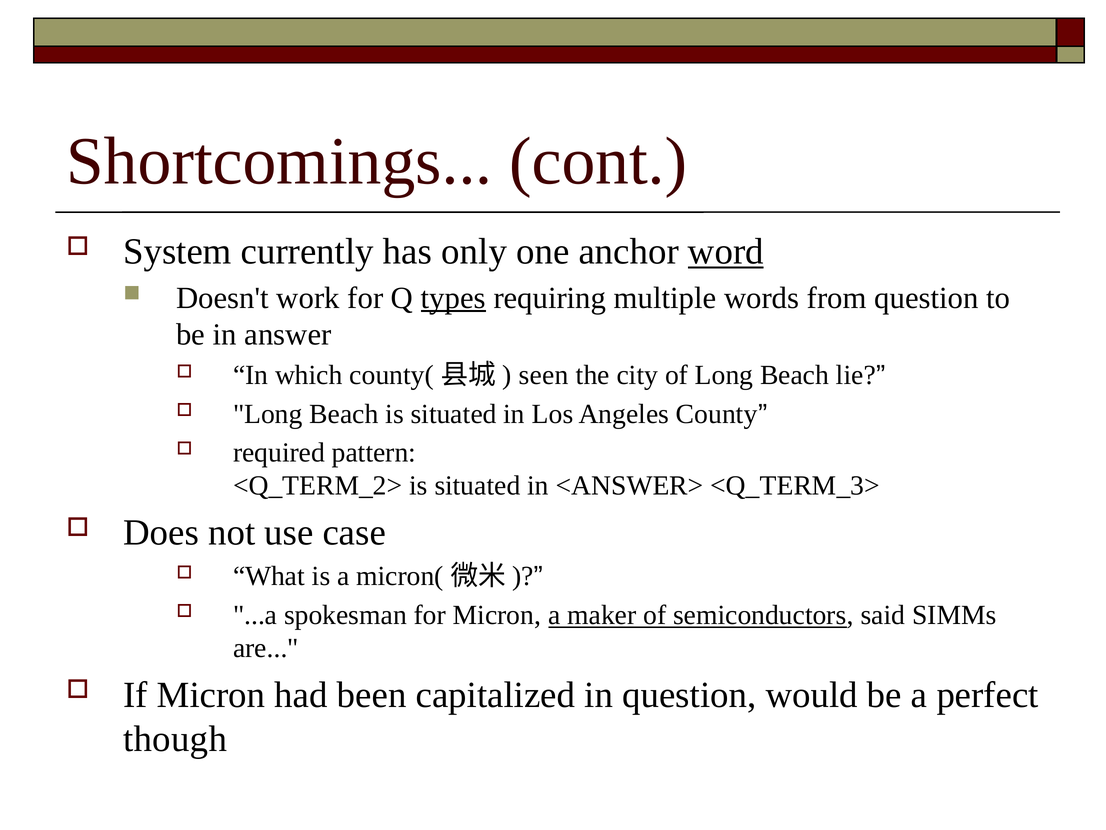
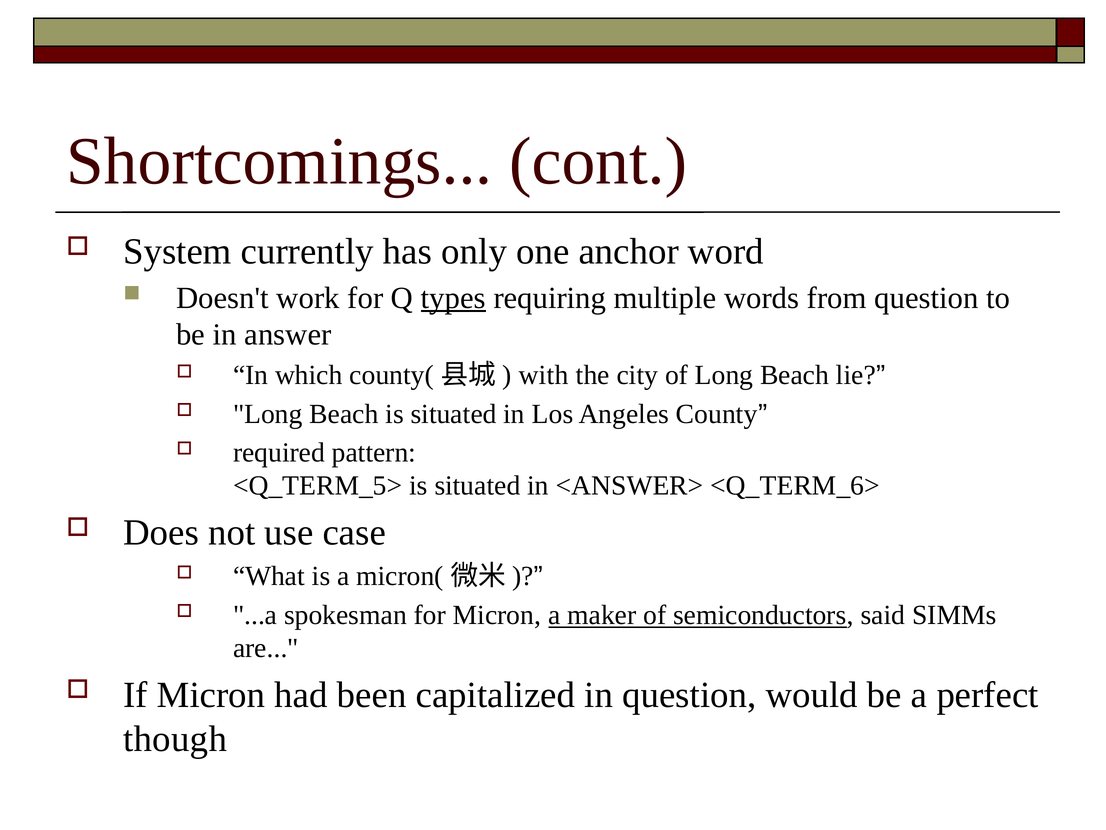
word underline: present -> none
seen: seen -> with
<Q_TERM_2>: <Q_TERM_2> -> <Q_TERM_5>
<Q_TERM_3>: <Q_TERM_3> -> <Q_TERM_6>
